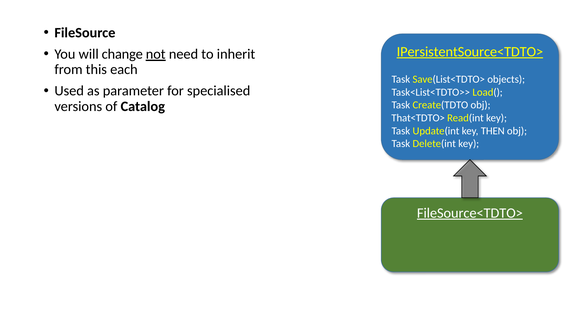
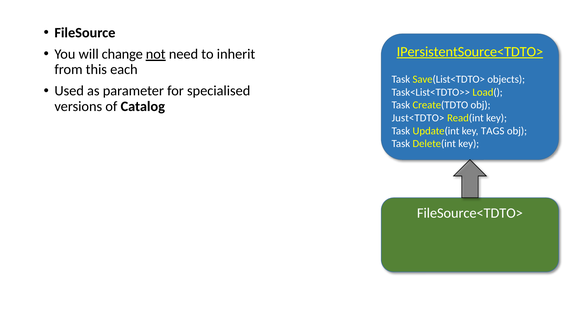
That<TDTO>: That<TDTO> -> Just<TDTO>
THEN: THEN -> TAGS
FileSource<TDTO> underline: present -> none
